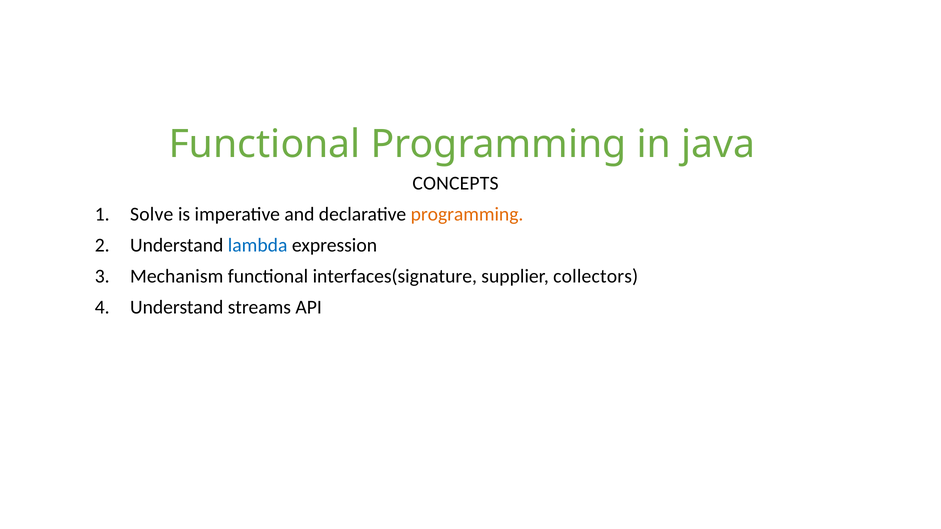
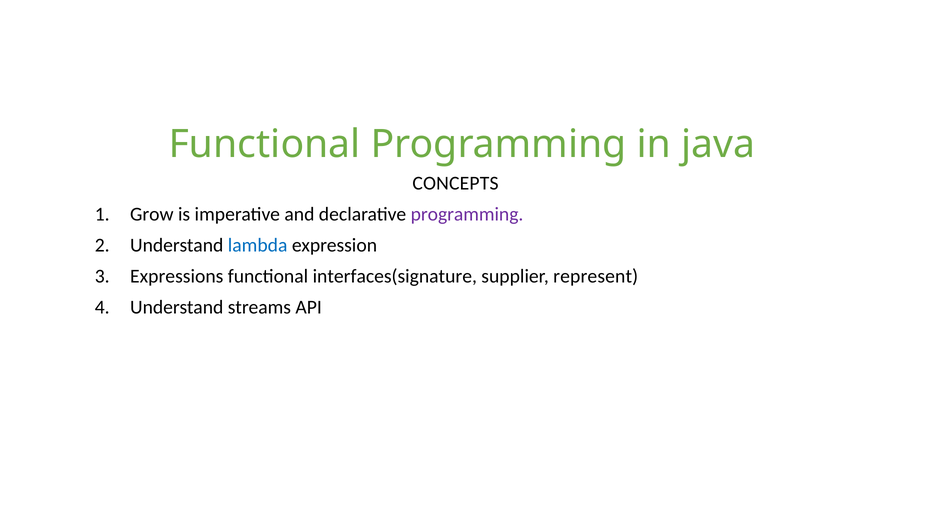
Solve: Solve -> Grow
programming at (467, 214) colour: orange -> purple
Mechanism: Mechanism -> Expressions
collectors: collectors -> represent
